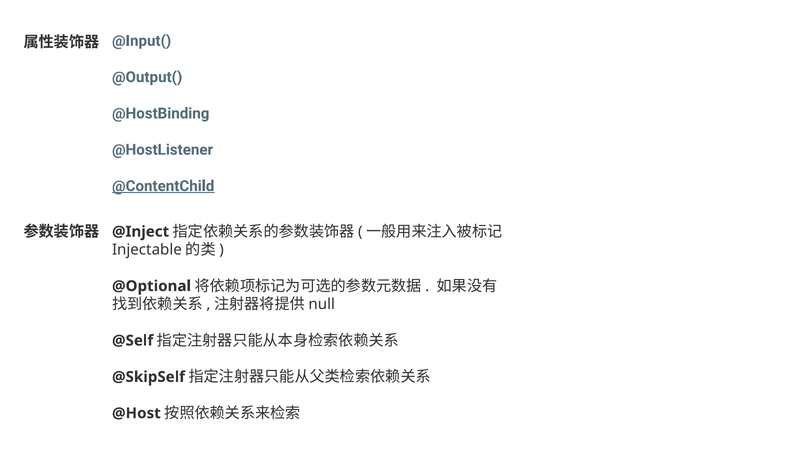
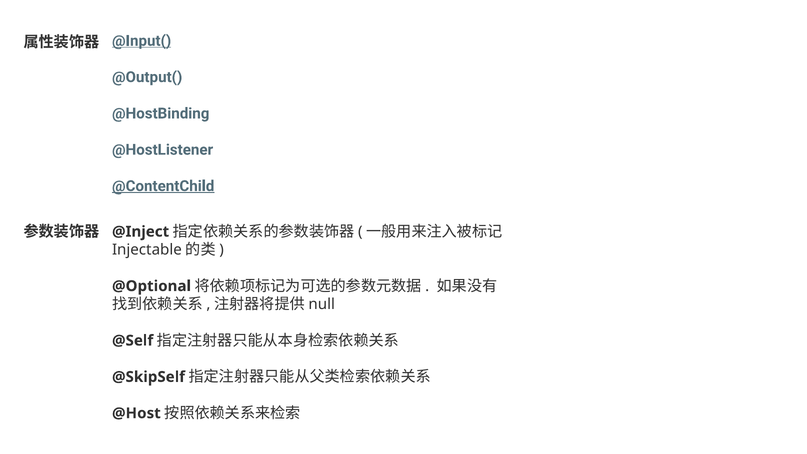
@Input( underline: none -> present
